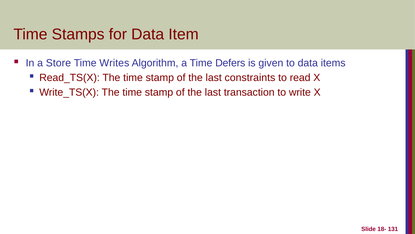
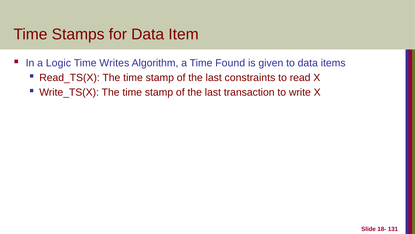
Store: Store -> Logic
Defers: Defers -> Found
